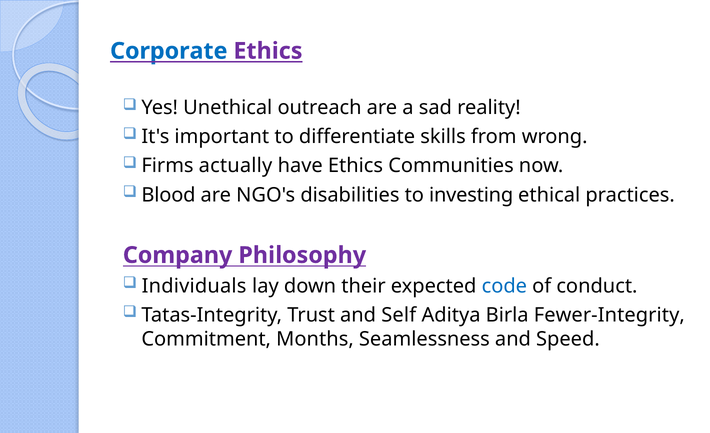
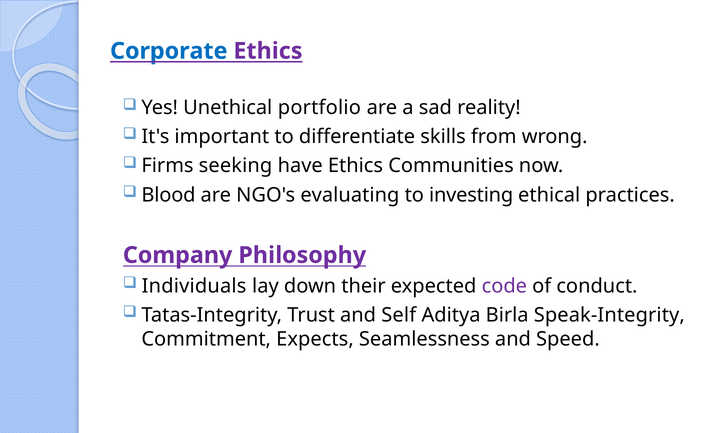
outreach: outreach -> portfolio
actually: actually -> seeking
disabilities: disabilities -> evaluating
code colour: blue -> purple
Fewer-Integrity: Fewer-Integrity -> Speak-Integrity
Months: Months -> Expects
